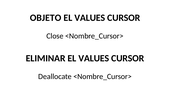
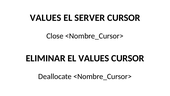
OBJETO at (46, 18): OBJETO -> VALUES
VALUES at (90, 18): VALUES -> SERVER
